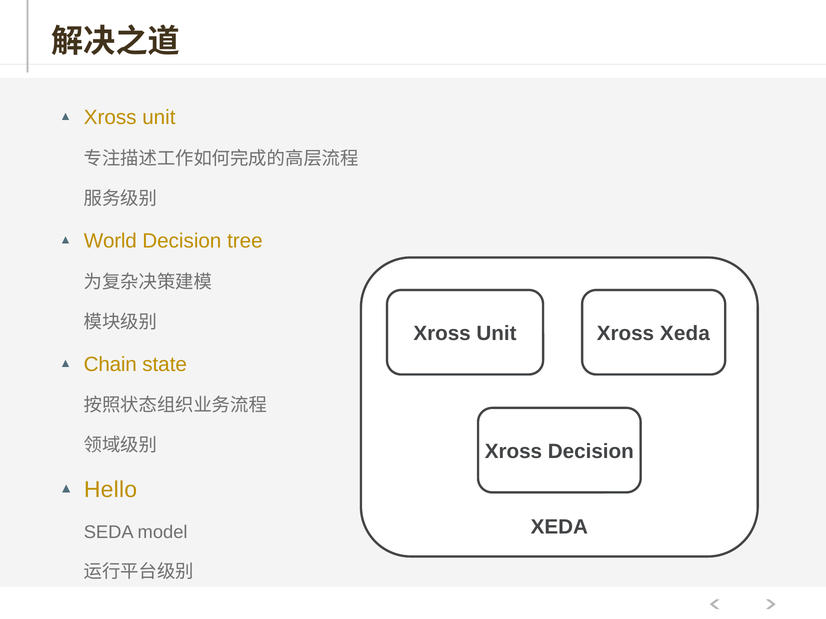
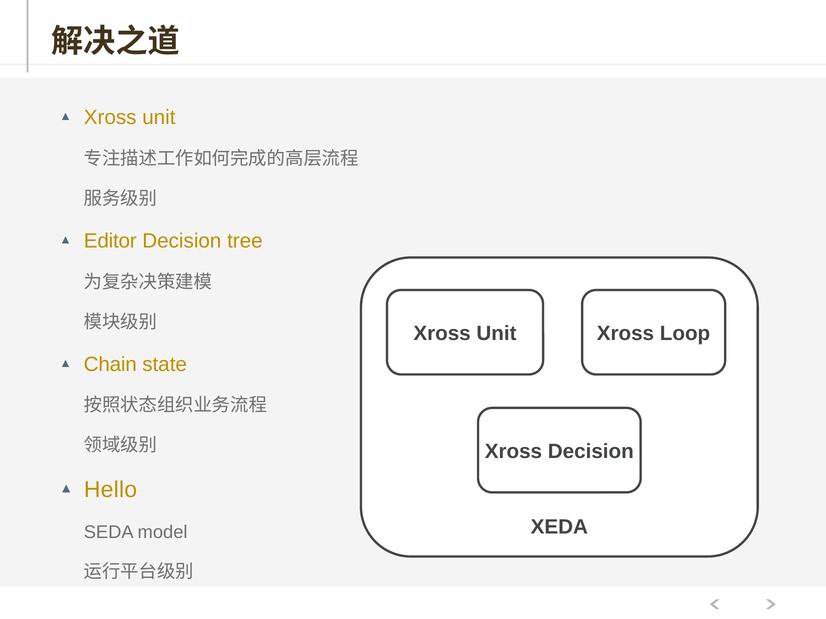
World: World -> Editor
Xross Xeda: Xeda -> Loop
